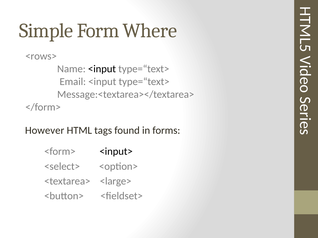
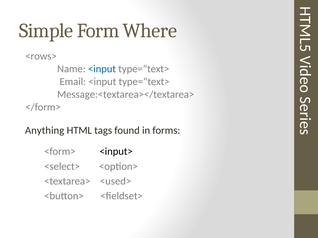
<input at (102, 69) colour: black -> blue
However: However -> Anything
<large>: <large> -> <used>
